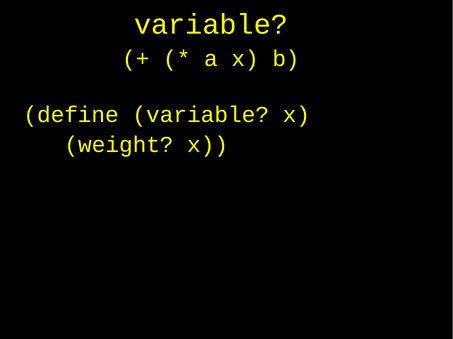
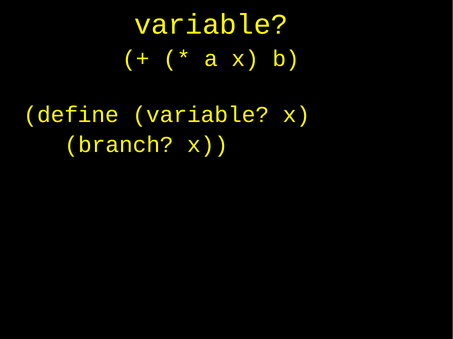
weight: weight -> branch
